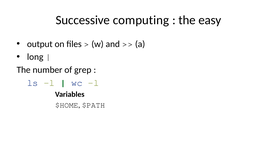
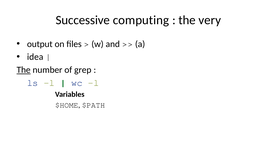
easy: easy -> very
long: long -> idea
The at (24, 70) underline: none -> present
